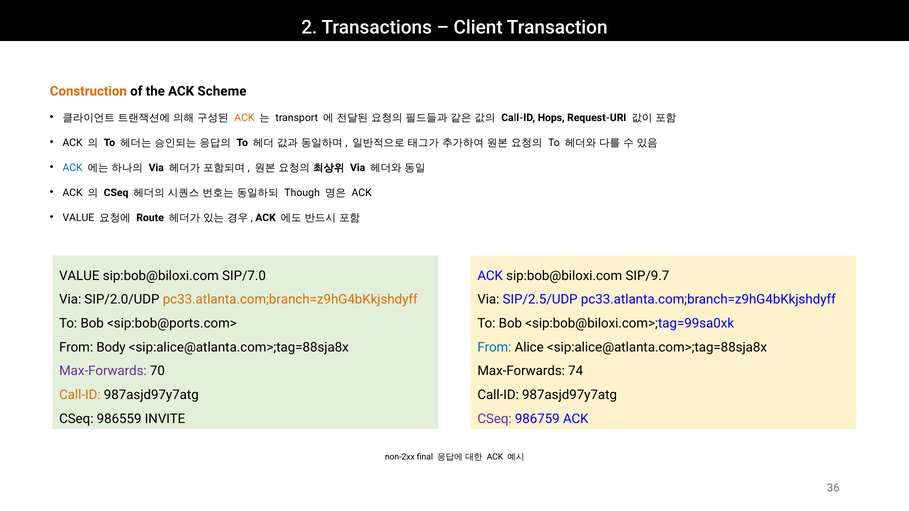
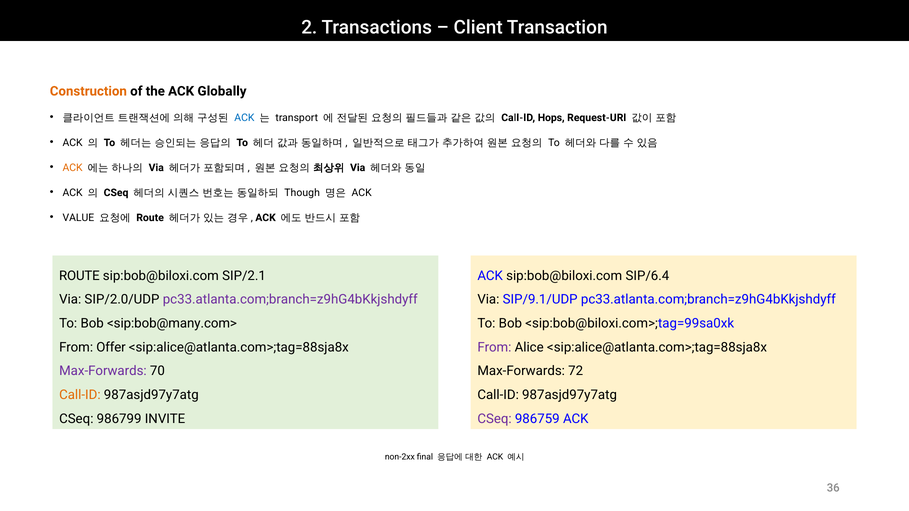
Scheme: Scheme -> Globally
ACK at (244, 118) colour: orange -> blue
ACK at (73, 168) colour: blue -> orange
VALUE at (79, 276): VALUE -> ROUTE
SIP/7.0: SIP/7.0 -> SIP/2.1
SIP/9.7: SIP/9.7 -> SIP/6.4
pc33.atlanta.com;branch=z9hG4bKkjshdyff at (290, 300) colour: orange -> purple
SIP/2.5/UDP: SIP/2.5/UDP -> SIP/9.1/UDP
<sip:bob@ports.com>: <sip:bob@ports.com> -> <sip:bob@many.com>
Body: Body -> Offer
From at (494, 347) colour: blue -> purple
74: 74 -> 72
986559: 986559 -> 986799
